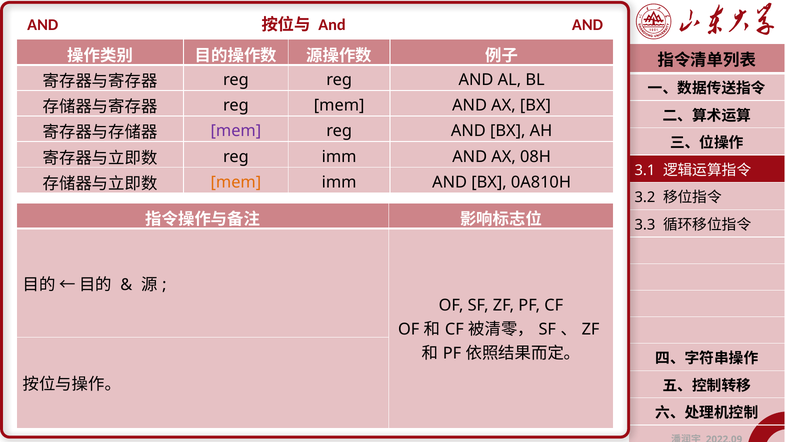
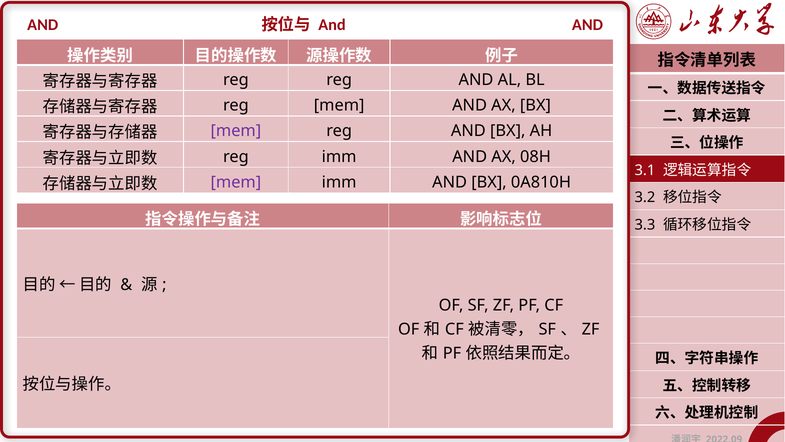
mem at (236, 182) colour: orange -> purple
